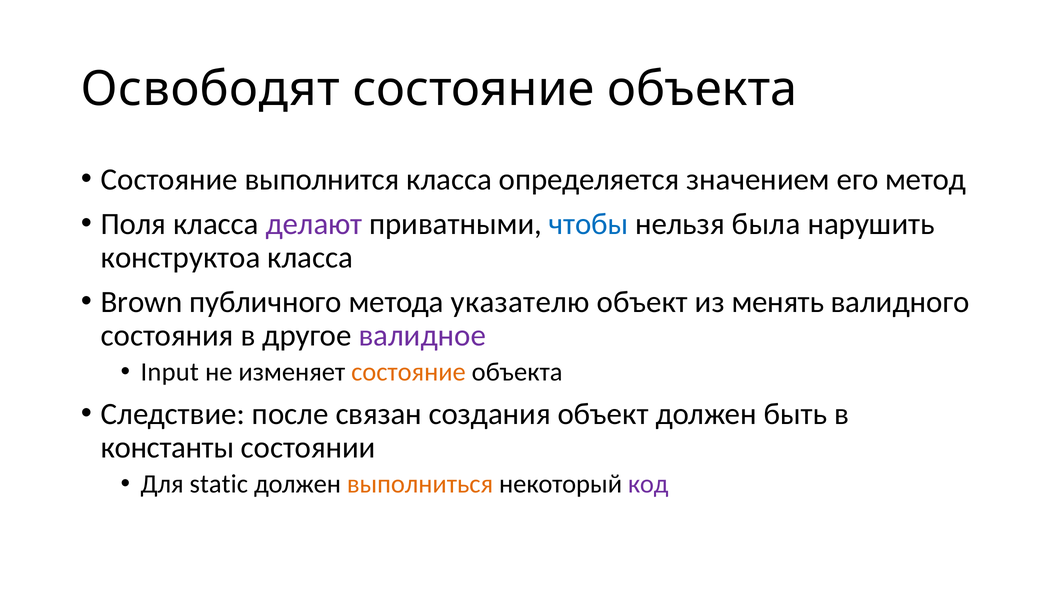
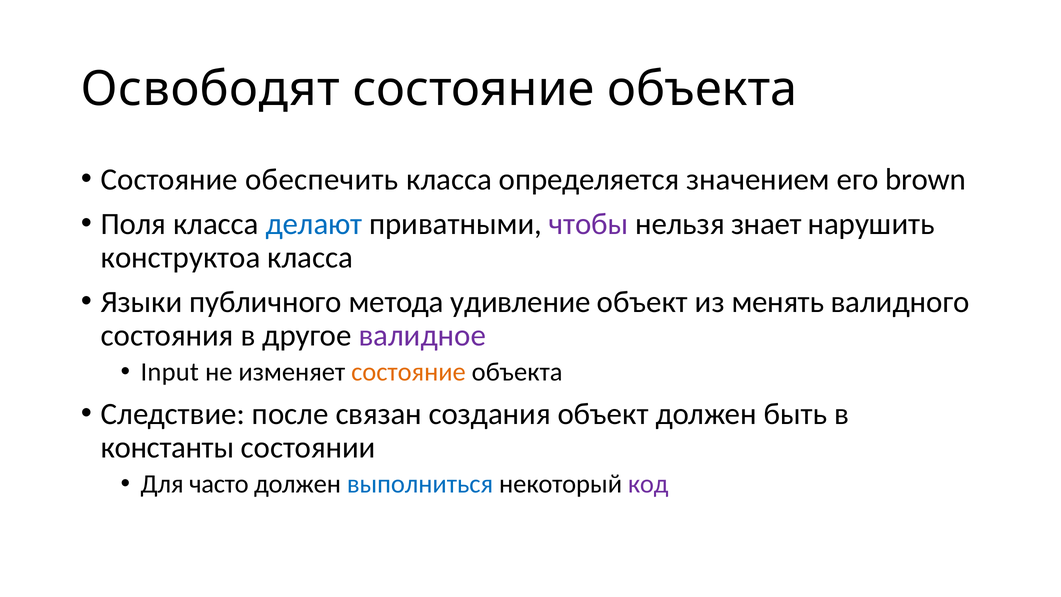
выполнится: выполнится -> обеспечить
метод: метод -> brown
делают colour: purple -> blue
чтобы colour: blue -> purple
была: была -> знает
Brown: Brown -> Языки
указателю: указателю -> удивление
static: static -> часто
выполниться colour: orange -> blue
